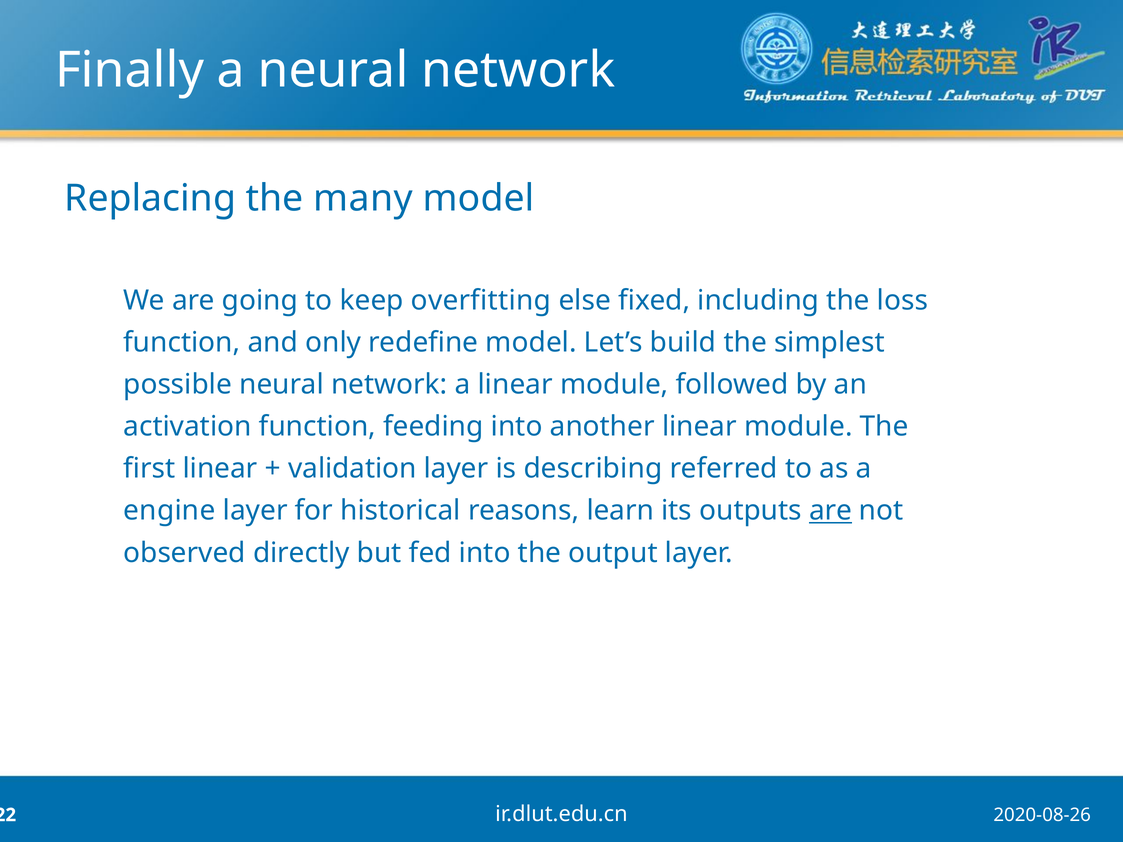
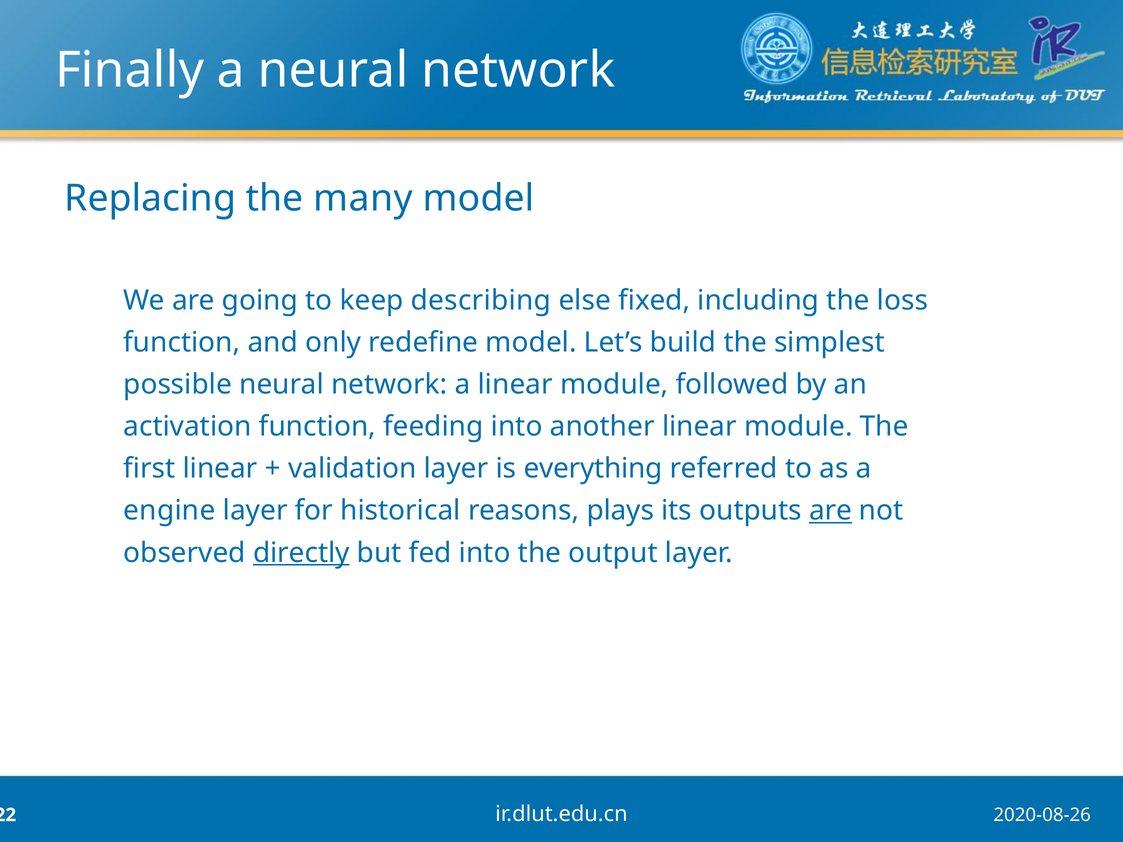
overfitting: overfitting -> describing
describing: describing -> everything
learn: learn -> plays
directly underline: none -> present
